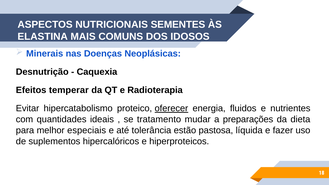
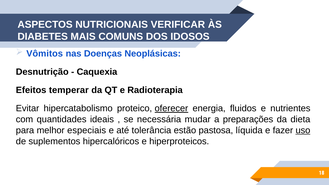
SEMENTES: SEMENTES -> VERIFICAR
ELASTINA: ELASTINA -> DIABETES
Minerais: Minerais -> Vômitos
tratamento: tratamento -> necessária
uso underline: none -> present
